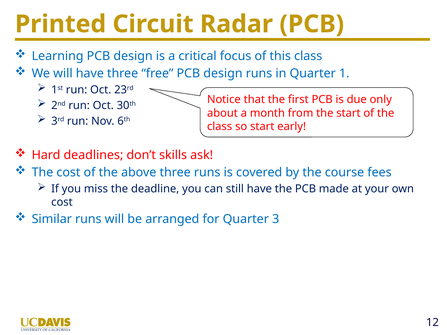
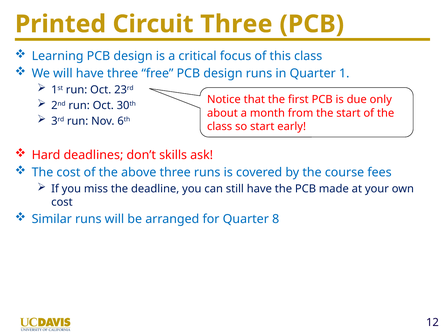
Circuit Radar: Radar -> Three
3: 3 -> 8
